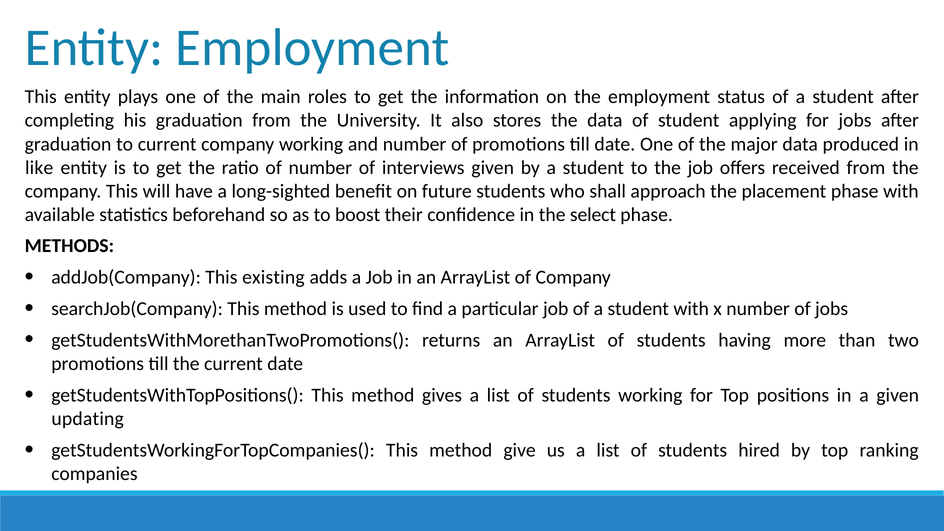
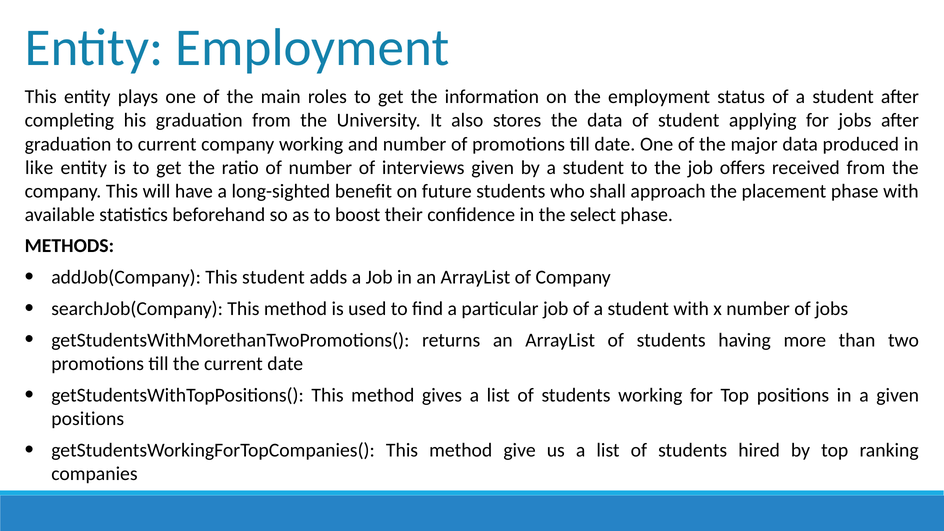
This existing: existing -> student
updating at (88, 419): updating -> positions
